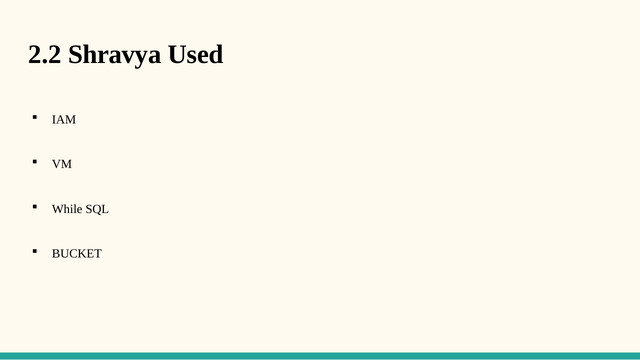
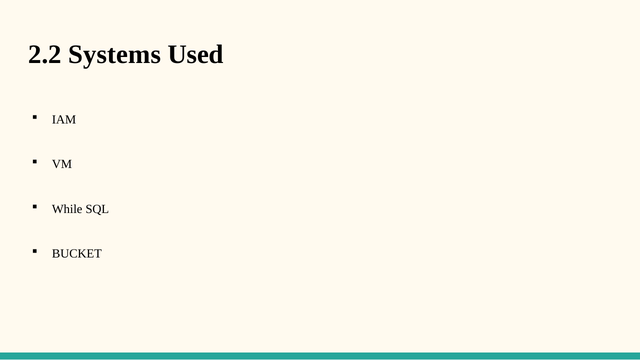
Shravya: Shravya -> Systems
